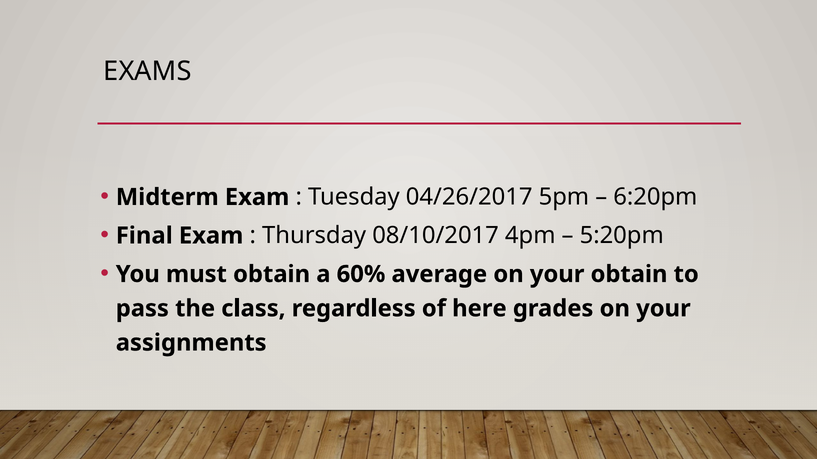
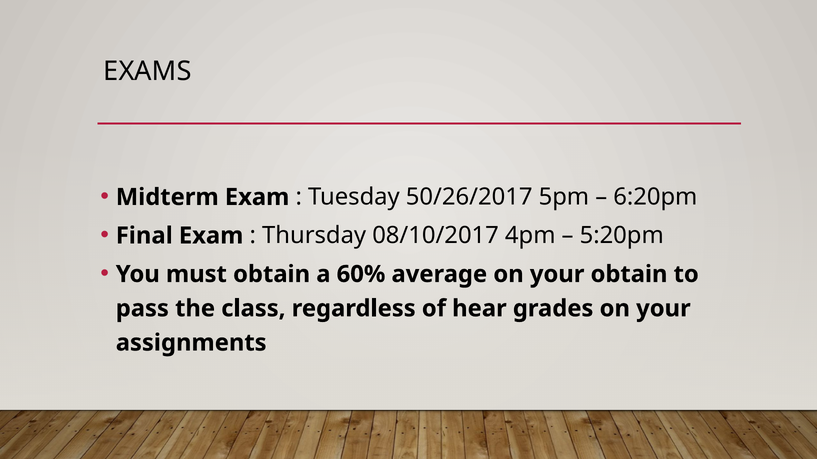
04/26/2017: 04/26/2017 -> 50/26/2017
here: here -> hear
